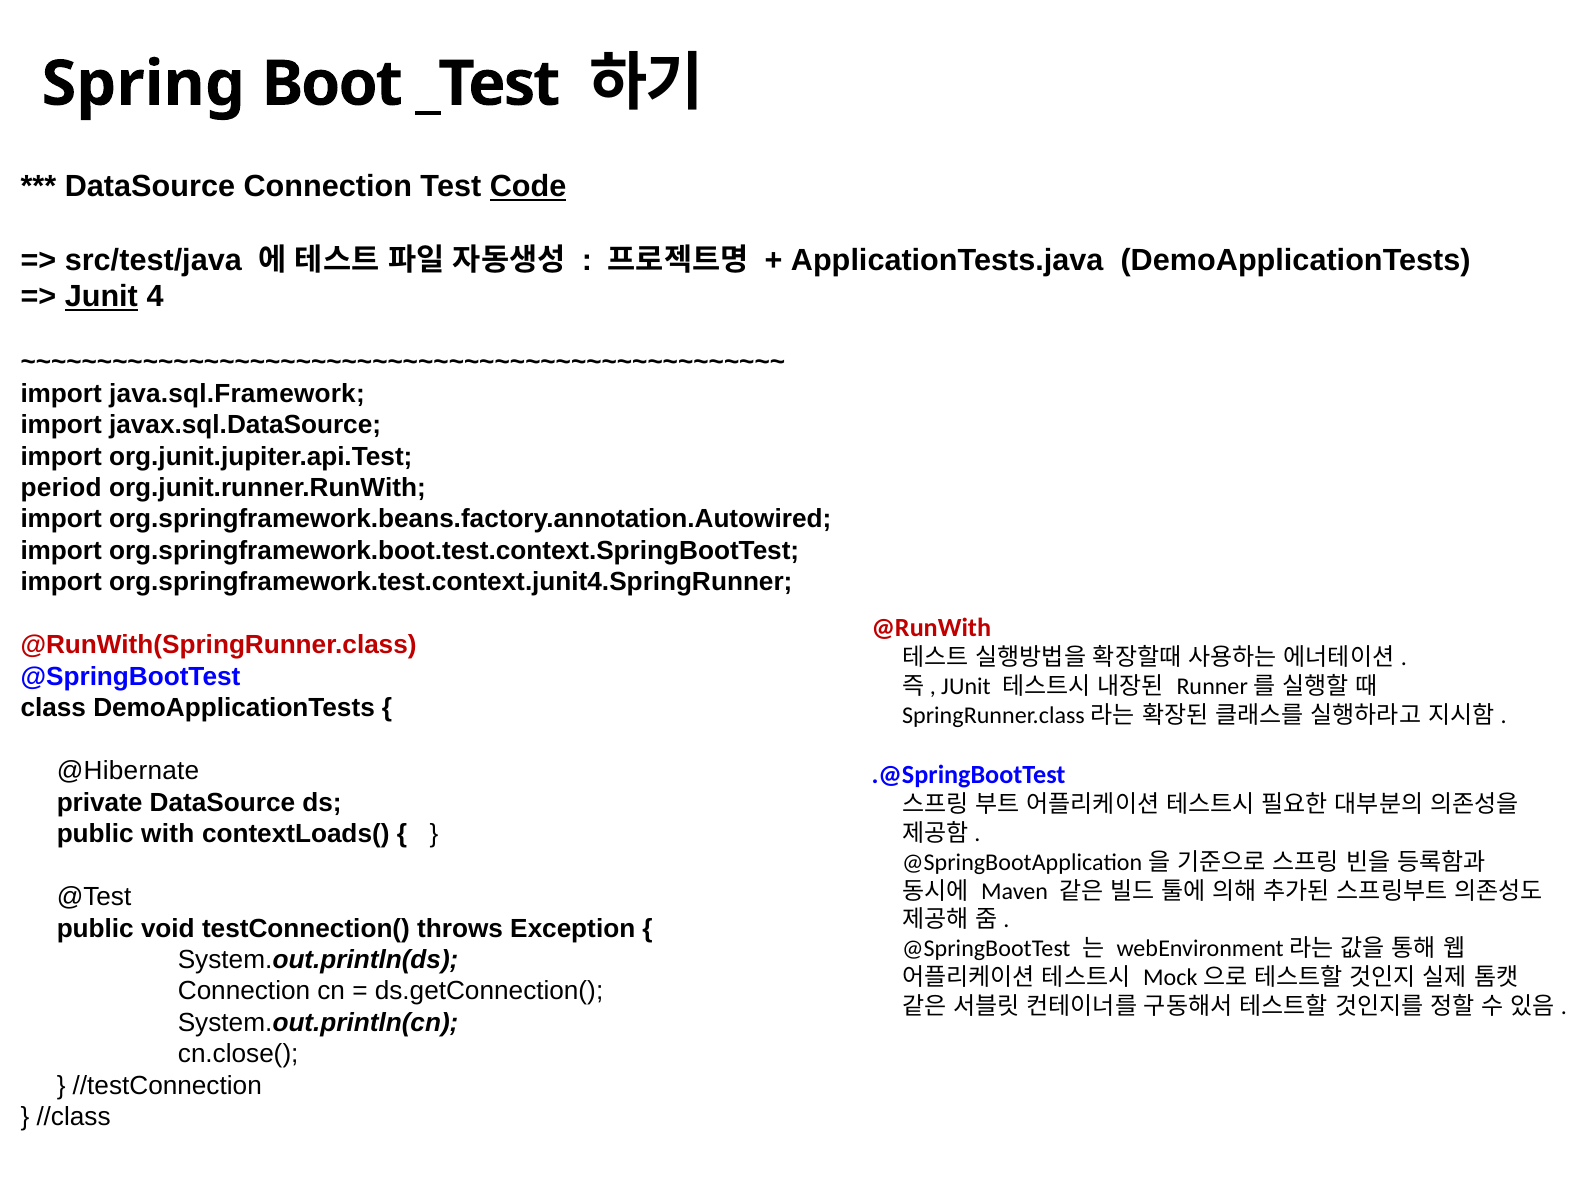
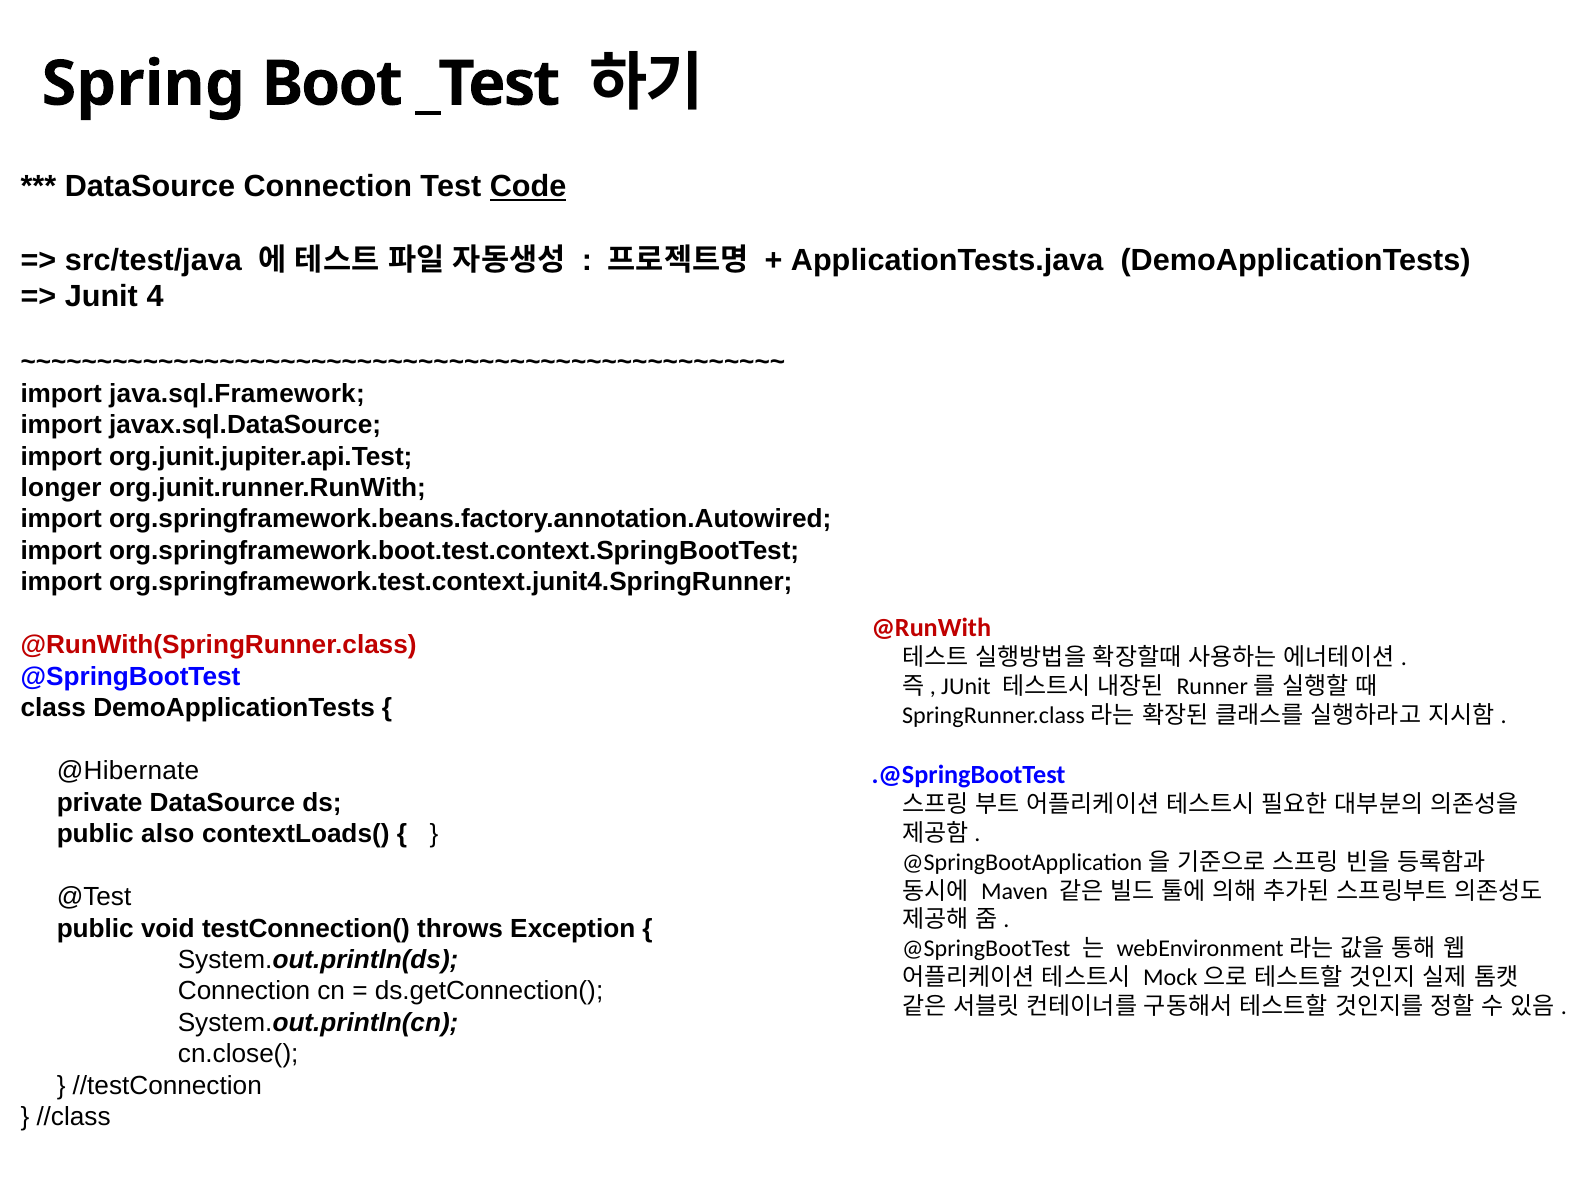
Junit at (101, 297) underline: present -> none
period: period -> longer
with: with -> also
